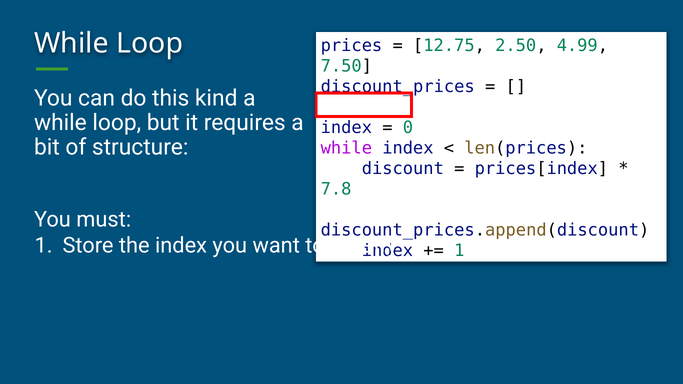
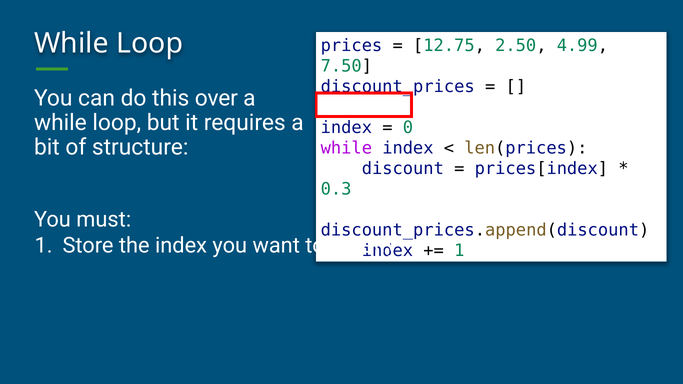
kind: kind -> over
7.8: 7.8 -> 0.3
